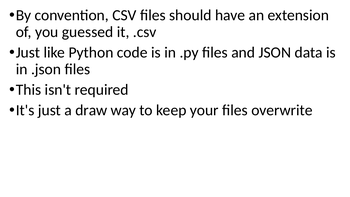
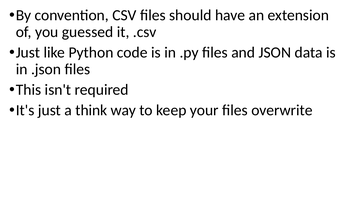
draw: draw -> think
